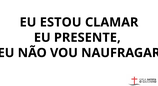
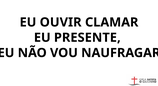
ESTOU: ESTOU -> OUVIR
